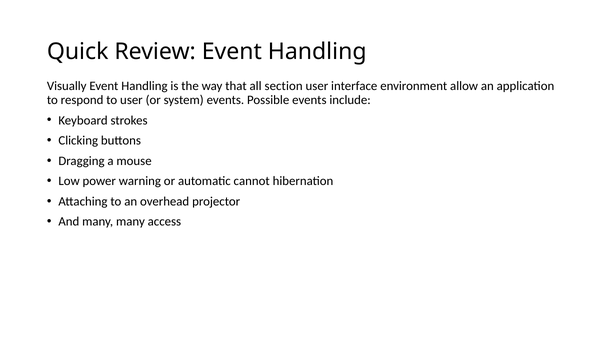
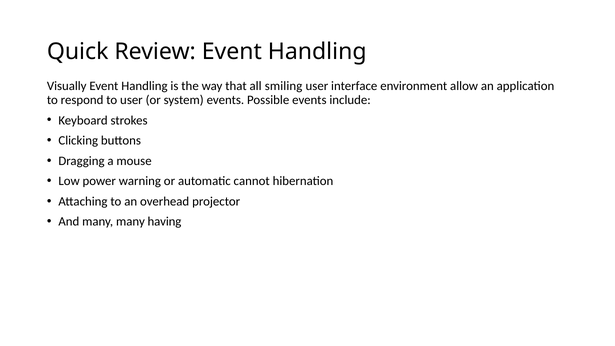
section: section -> smiling
access: access -> having
